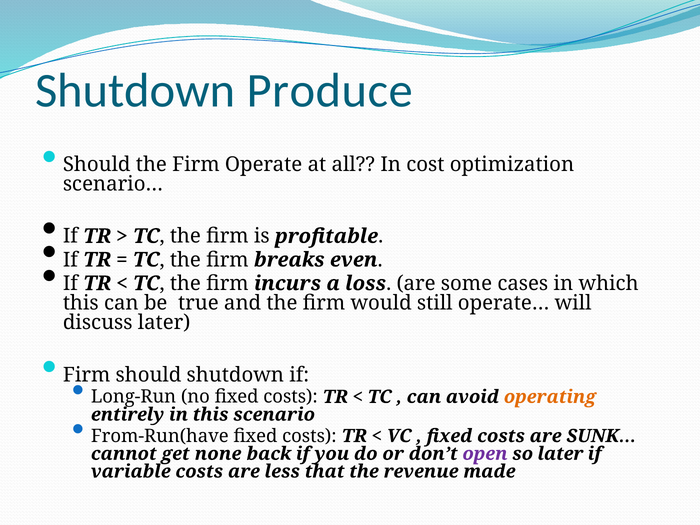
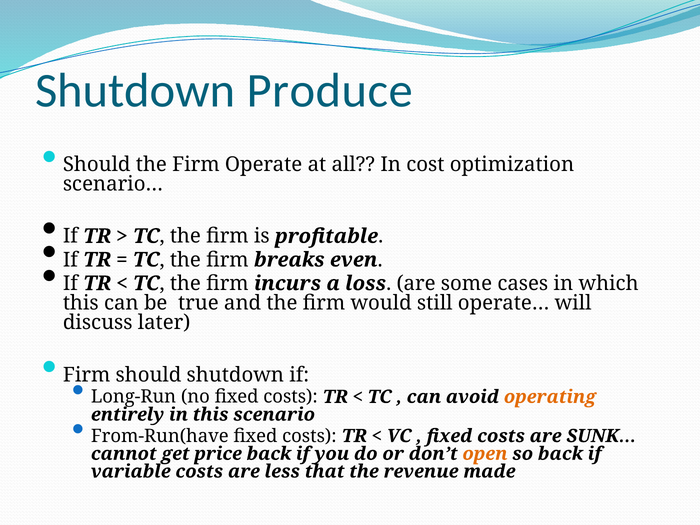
none: none -> price
open colour: purple -> orange
so later: later -> back
